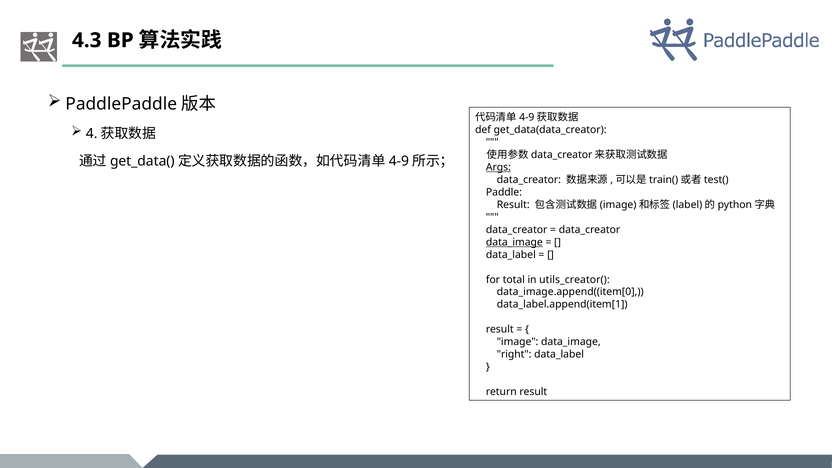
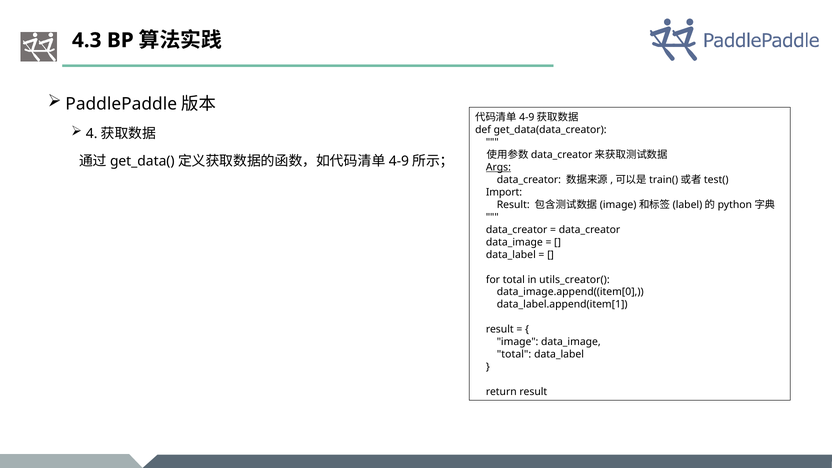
Paddle: Paddle -> Import
data_image at (514, 242) underline: present -> none
right at (514, 354): right -> total
